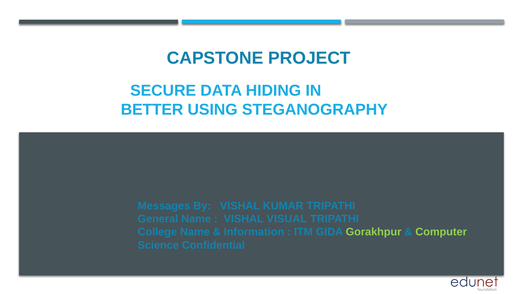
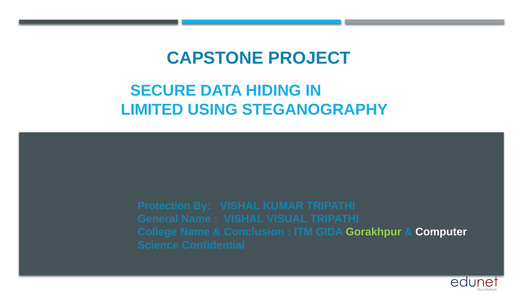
BETTER: BETTER -> LIMITED
Messages: Messages -> Protection
Information: Information -> Conclusion
Computer colour: light green -> white
